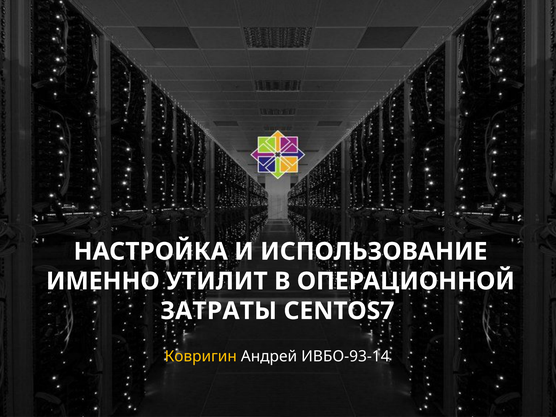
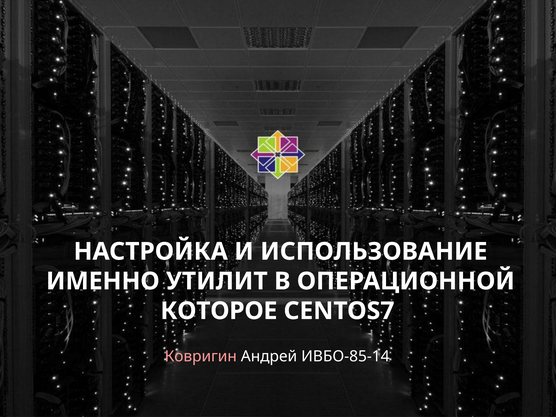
ЗАТРАТЫ: ЗАТРАТЫ -> КОТОРОЕ
Ковригин colour: yellow -> pink
ИВБО-93-14: ИВБО-93-14 -> ИВБО-85-14
